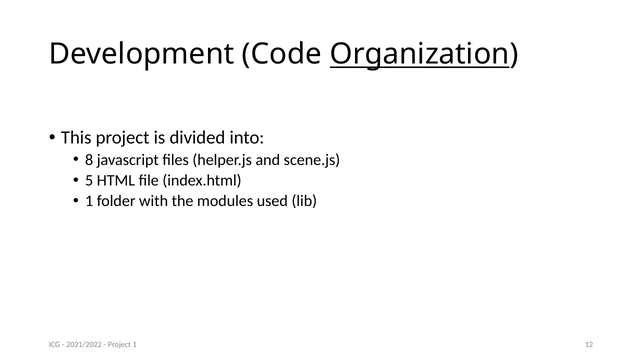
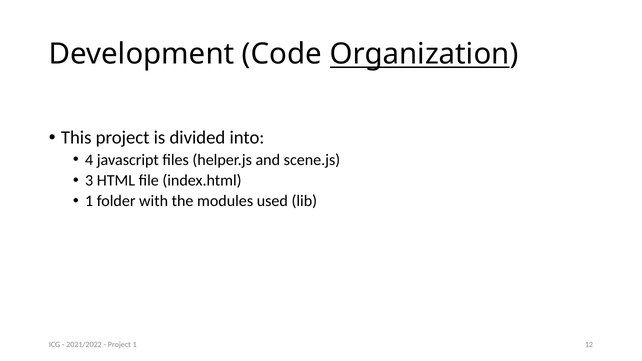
8: 8 -> 4
5: 5 -> 3
